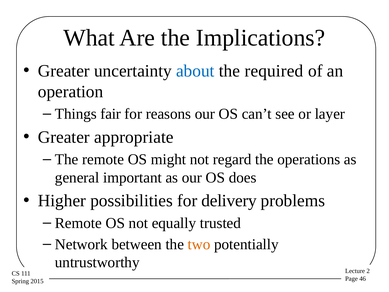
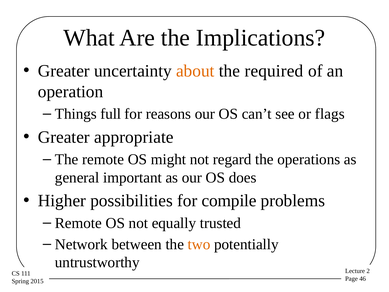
about colour: blue -> orange
fair: fair -> full
layer: layer -> flags
delivery: delivery -> compile
